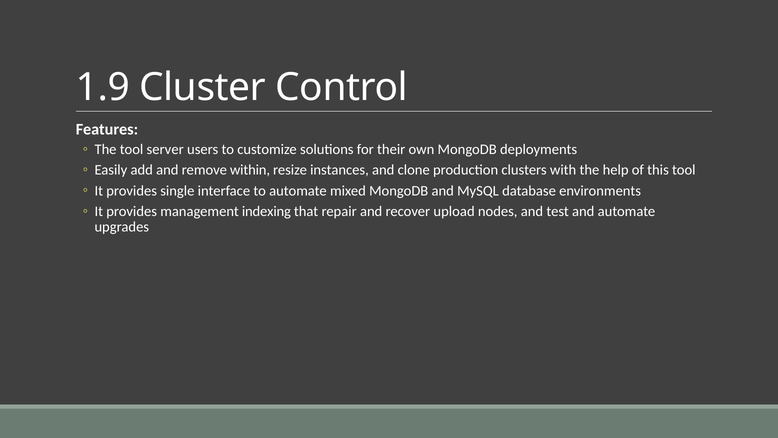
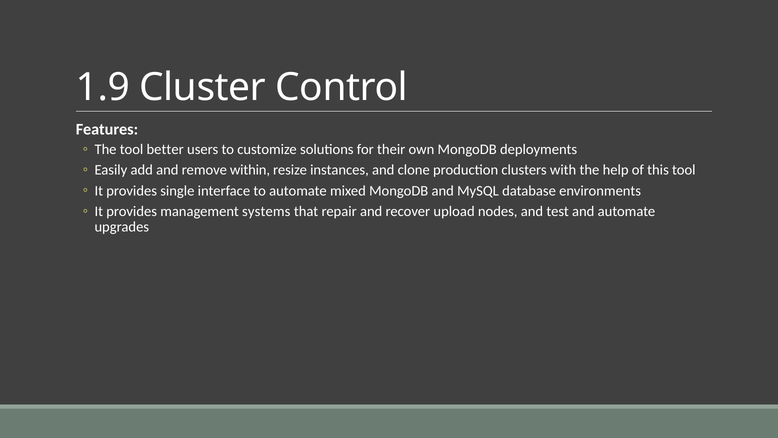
server: server -> better
indexing: indexing -> systems
